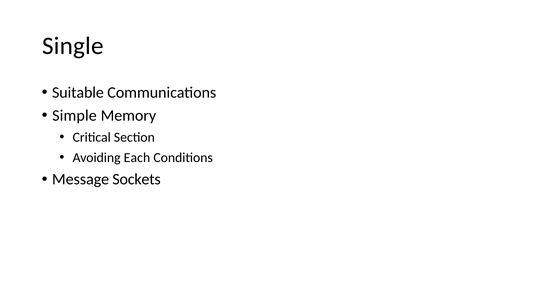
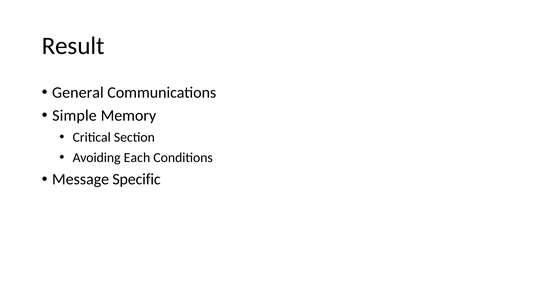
Single: Single -> Result
Suitable: Suitable -> General
Sockets: Sockets -> Specific
